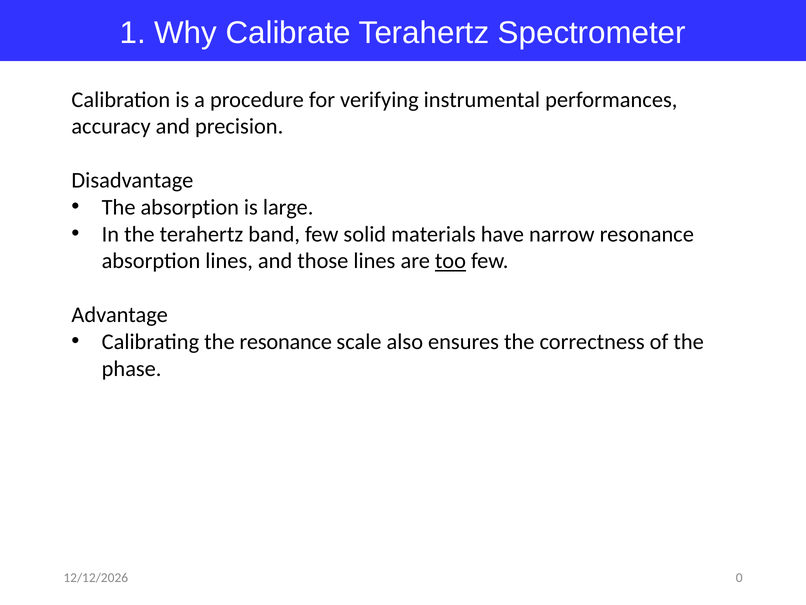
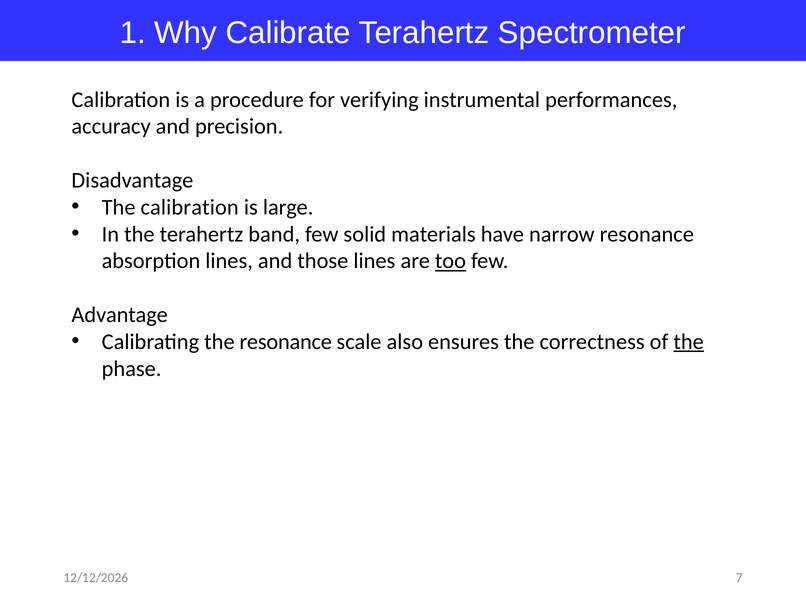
The absorption: absorption -> calibration
the at (689, 341) underline: none -> present
0: 0 -> 7
